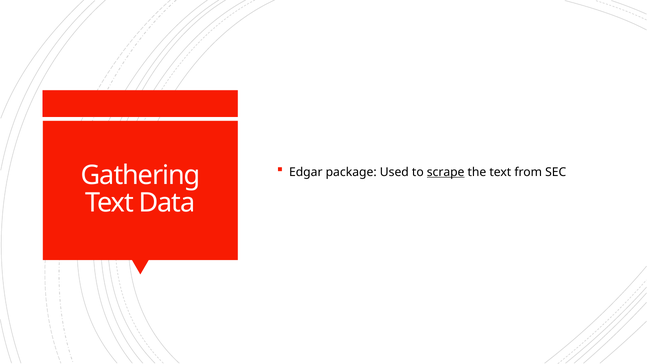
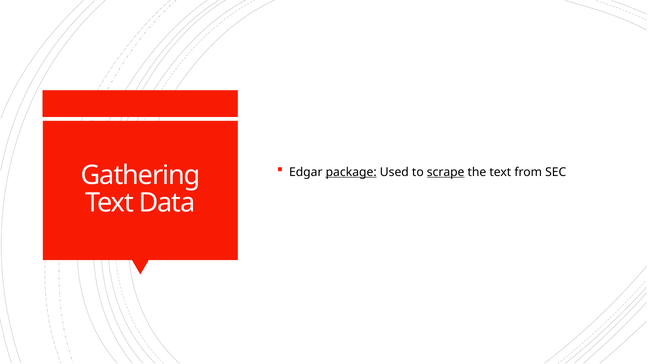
package underline: none -> present
